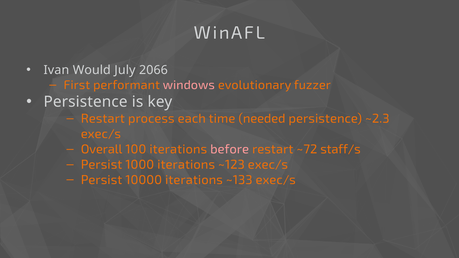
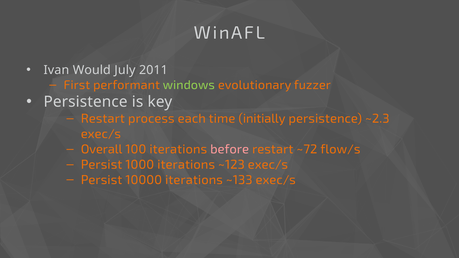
2066: 2066 -> 2011
windows colour: pink -> light green
needed: needed -> initially
staff/s: staff/s -> flow/s
